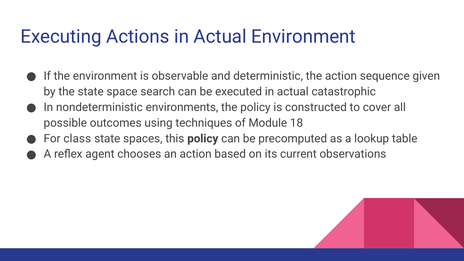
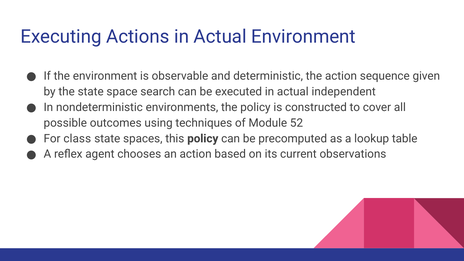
catastrophic: catastrophic -> independent
18: 18 -> 52
